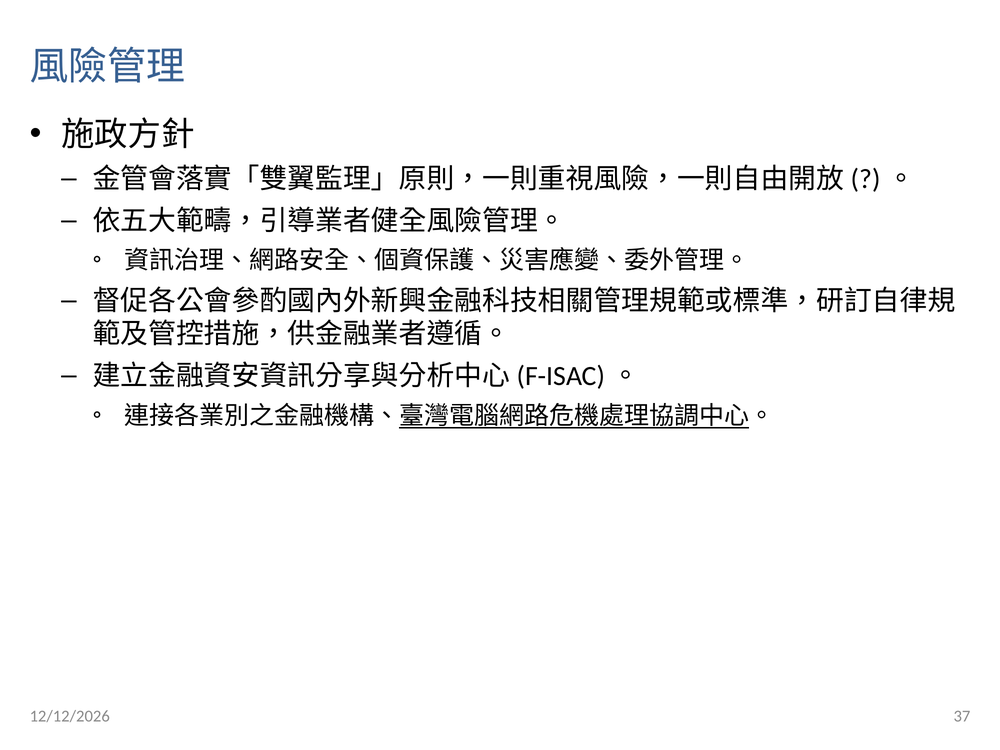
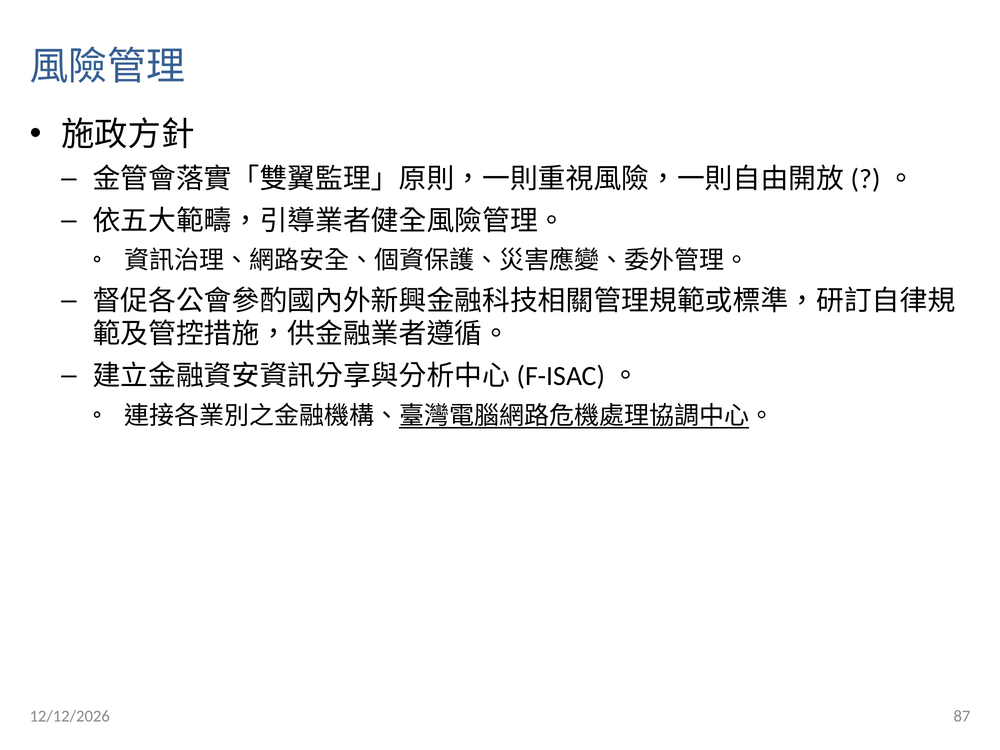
37: 37 -> 87
